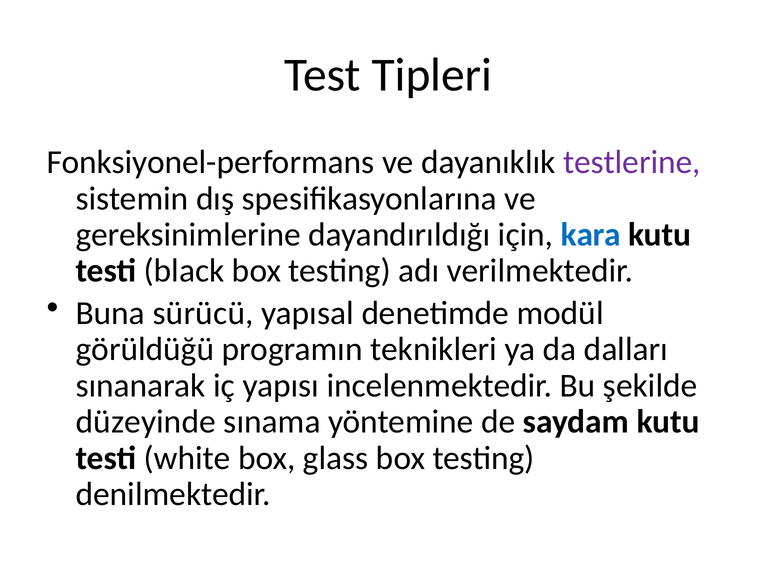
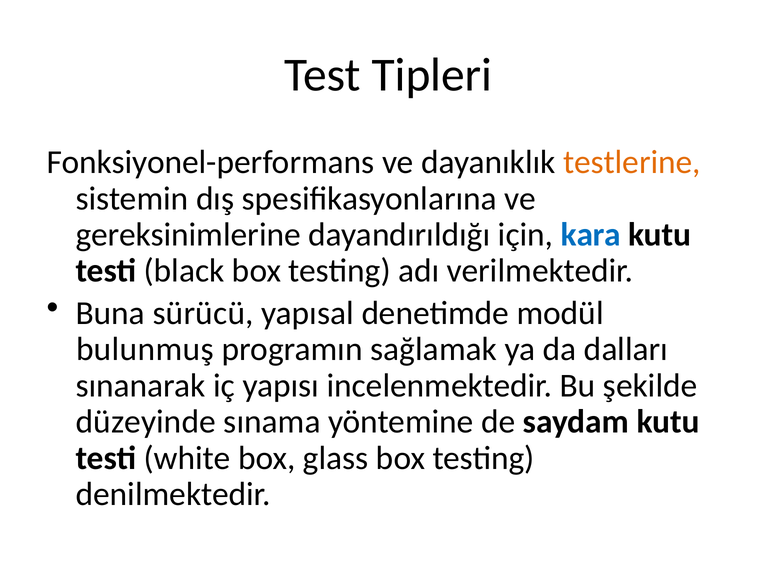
testlerine colour: purple -> orange
görüldüğü: görüldüğü -> bulunmuş
teknikleri: teknikleri -> sağlamak
